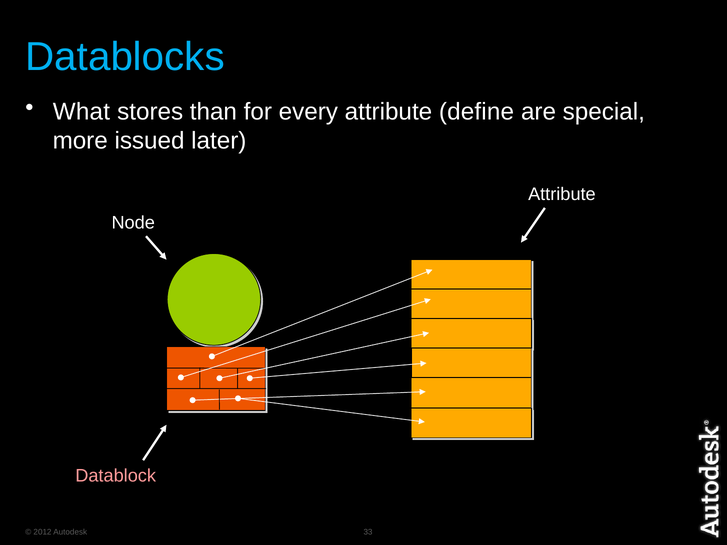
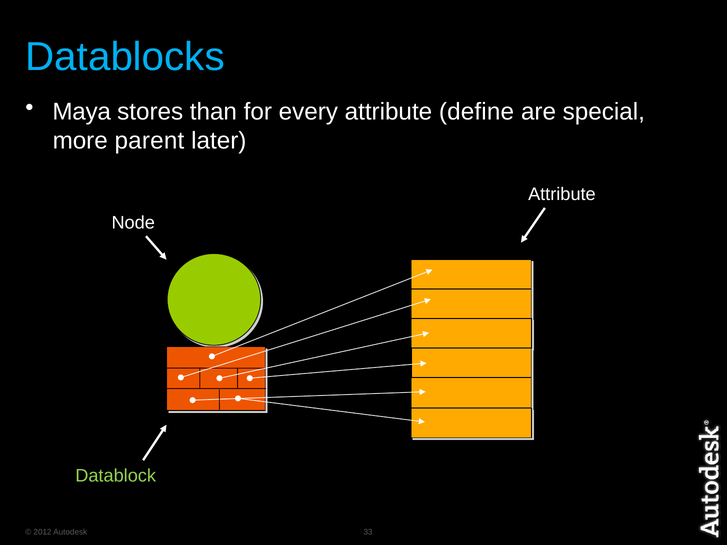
What: What -> Maya
issued: issued -> parent
Datablock colour: pink -> light green
